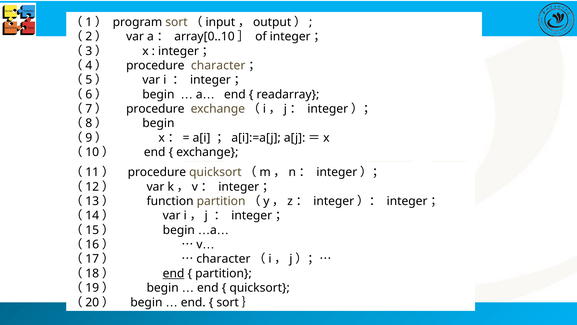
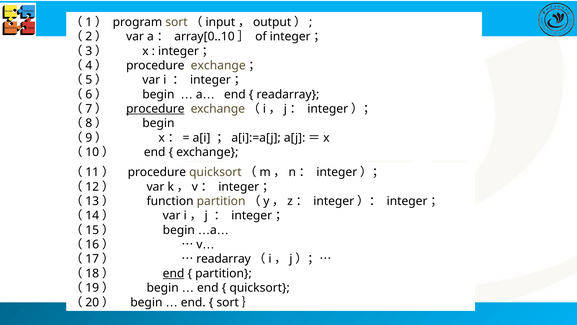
character at (218, 65): character -> exchange
procedure at (155, 109) underline: none -> present
character at (223, 259): character -> readarray
